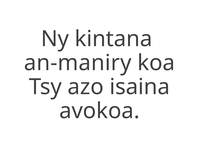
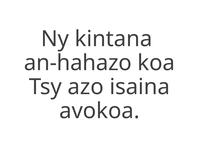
an-maniry: an-maniry -> an-hahazo
